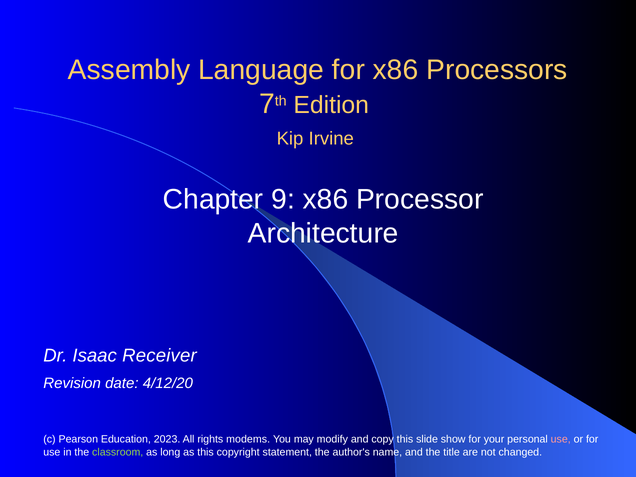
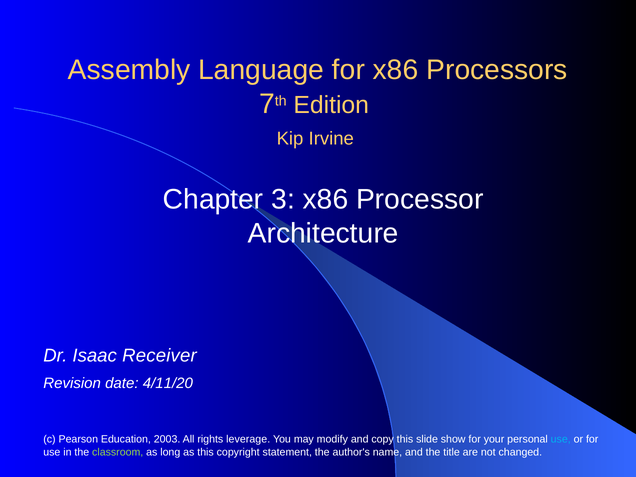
9: 9 -> 3
4/12/20: 4/12/20 -> 4/11/20
2023: 2023 -> 2003
modems: modems -> leverage
use at (561, 440) colour: pink -> light blue
